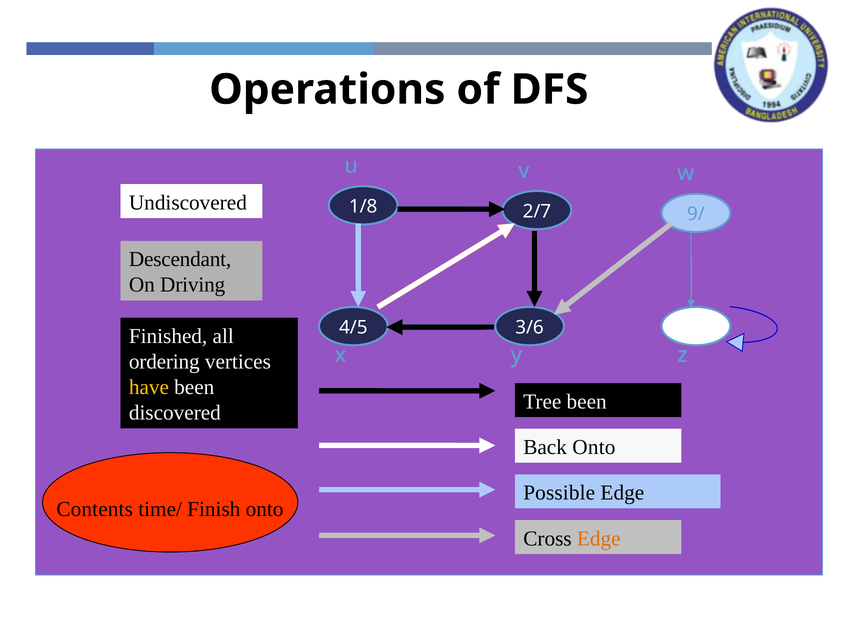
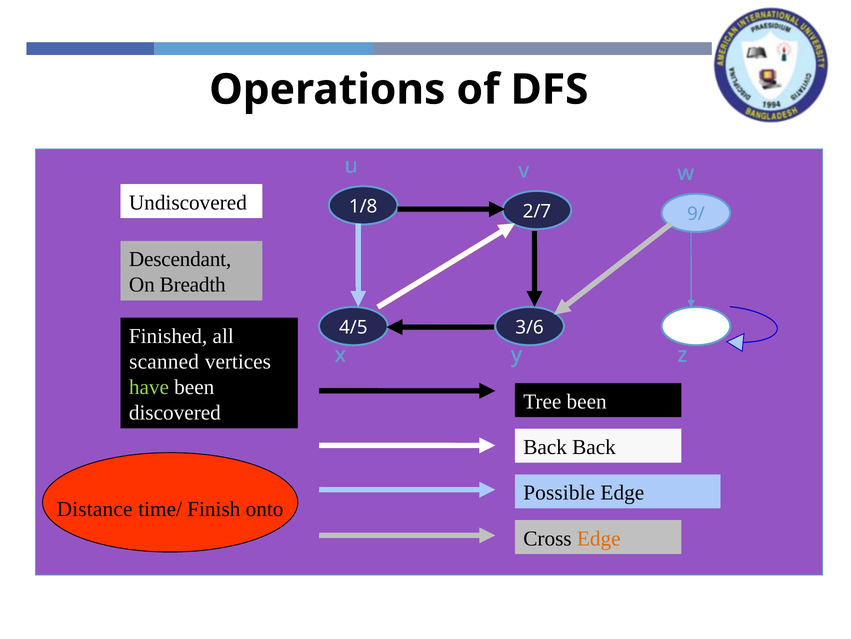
Driving: Driving -> Breadth
ordering: ordering -> scanned
have colour: yellow -> light green
Back Onto: Onto -> Back
Contents: Contents -> Distance
